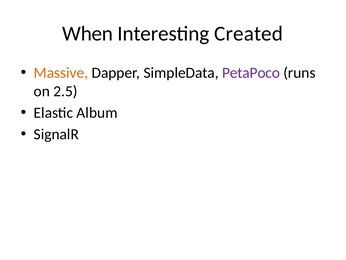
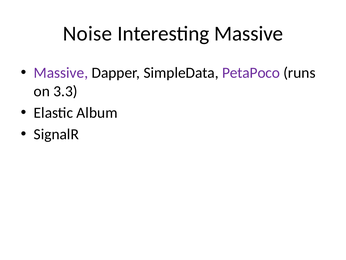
When: When -> Noise
Interesting Created: Created -> Massive
Massive at (61, 73) colour: orange -> purple
2.5: 2.5 -> 3.3
